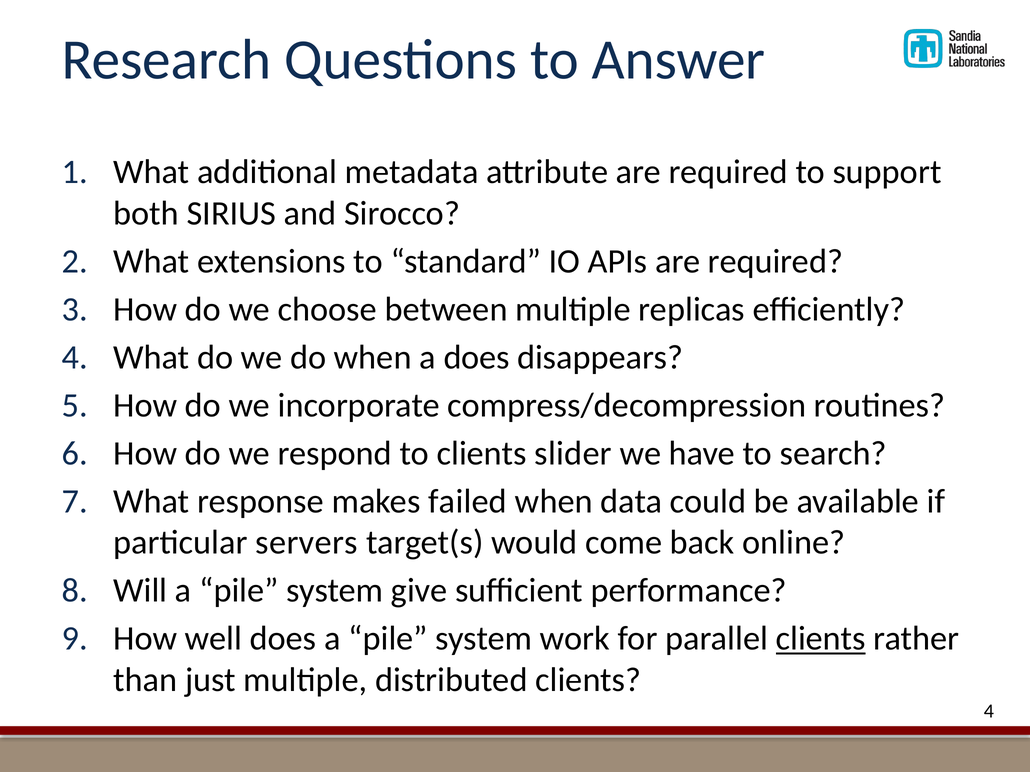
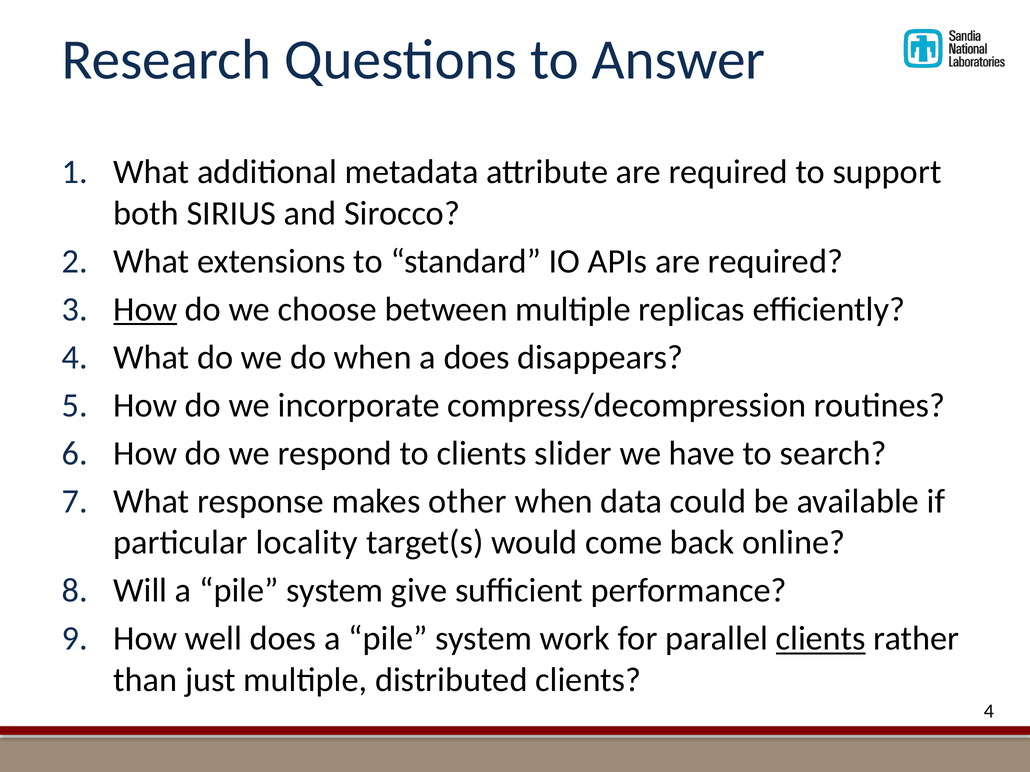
How at (145, 310) underline: none -> present
failed: failed -> other
servers: servers -> locality
